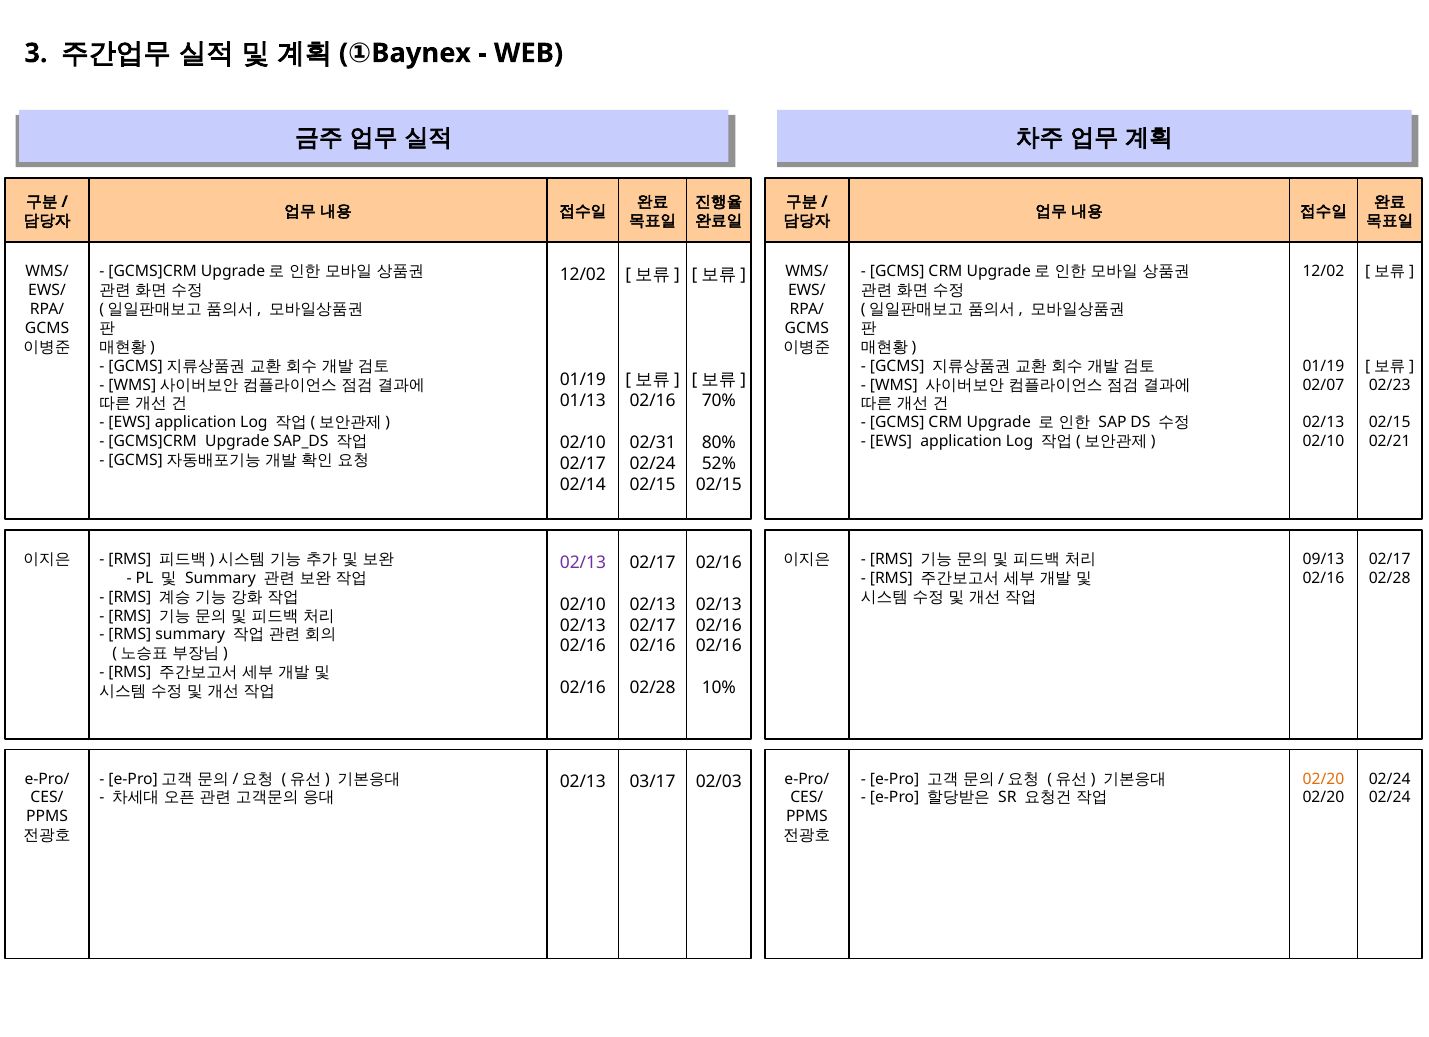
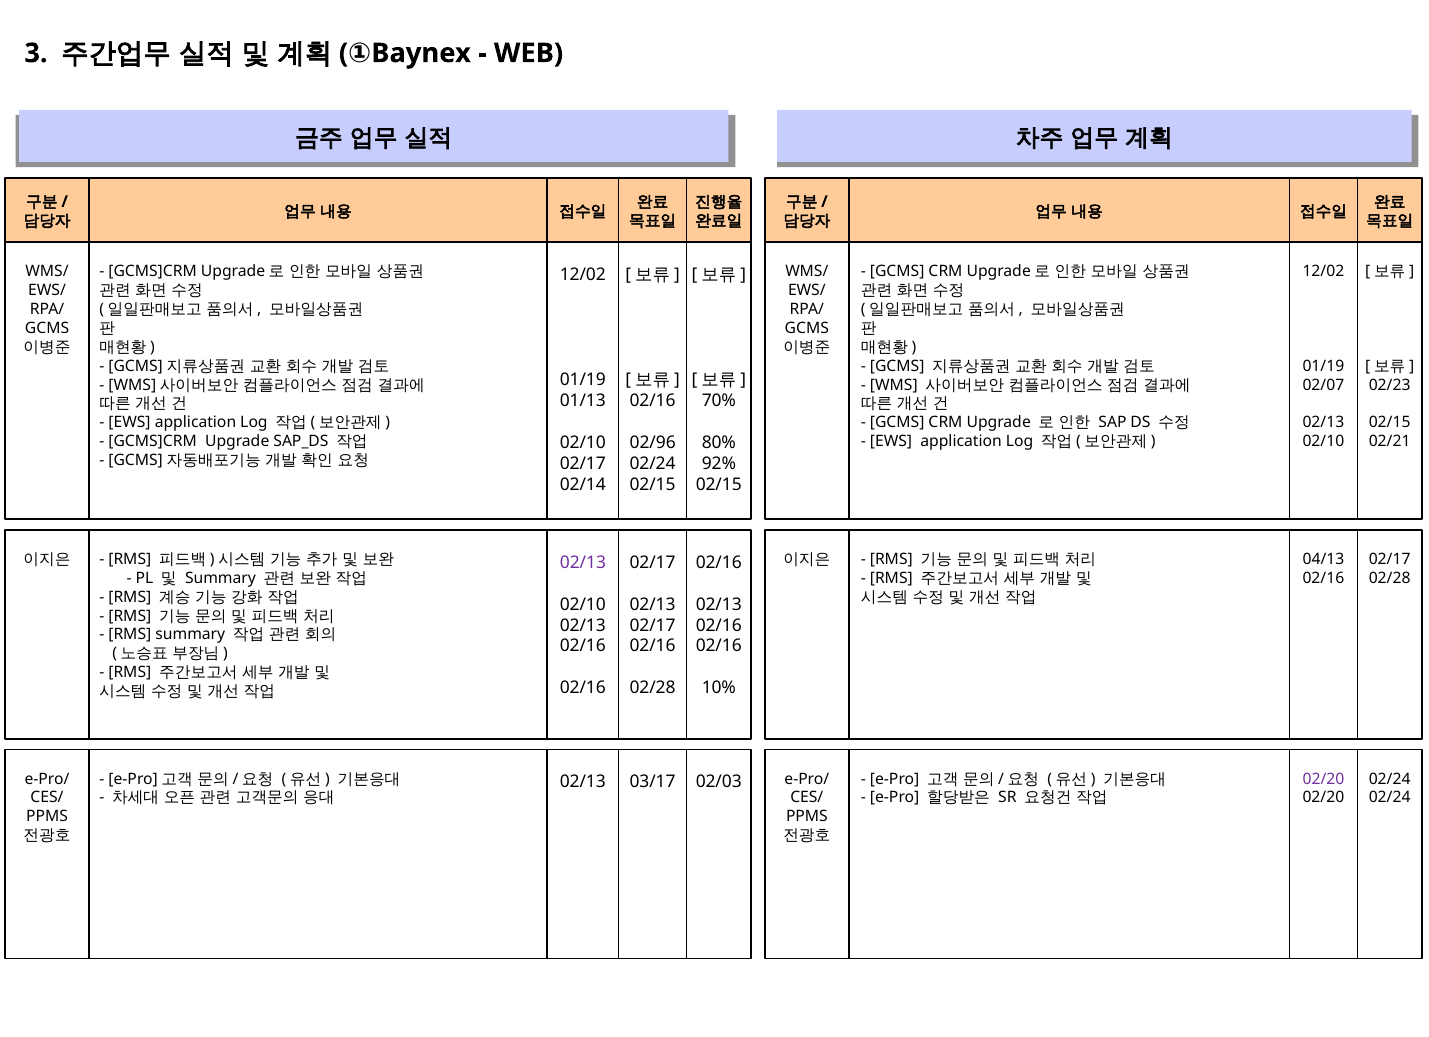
02/31: 02/31 -> 02/96
52%: 52% -> 92%
09/13: 09/13 -> 04/13
02/20 at (1324, 779) colour: orange -> purple
